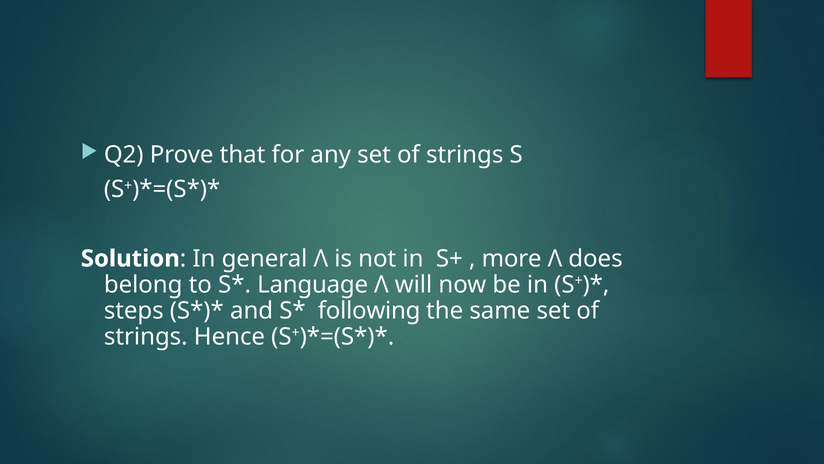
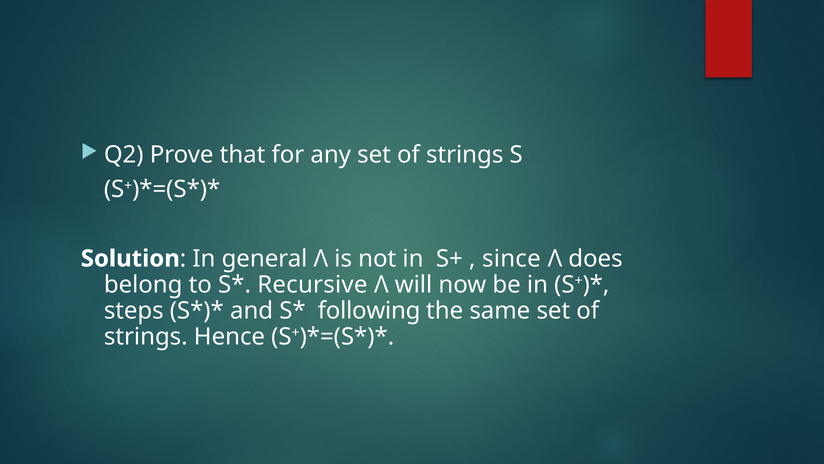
more: more -> since
Language: Language -> Recursive
